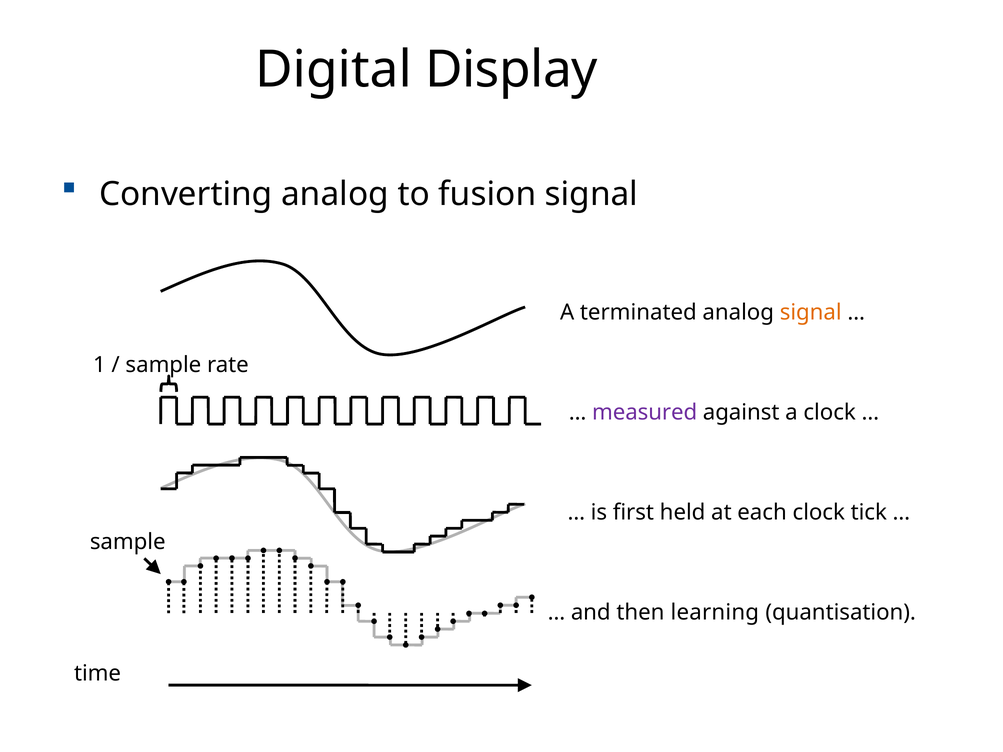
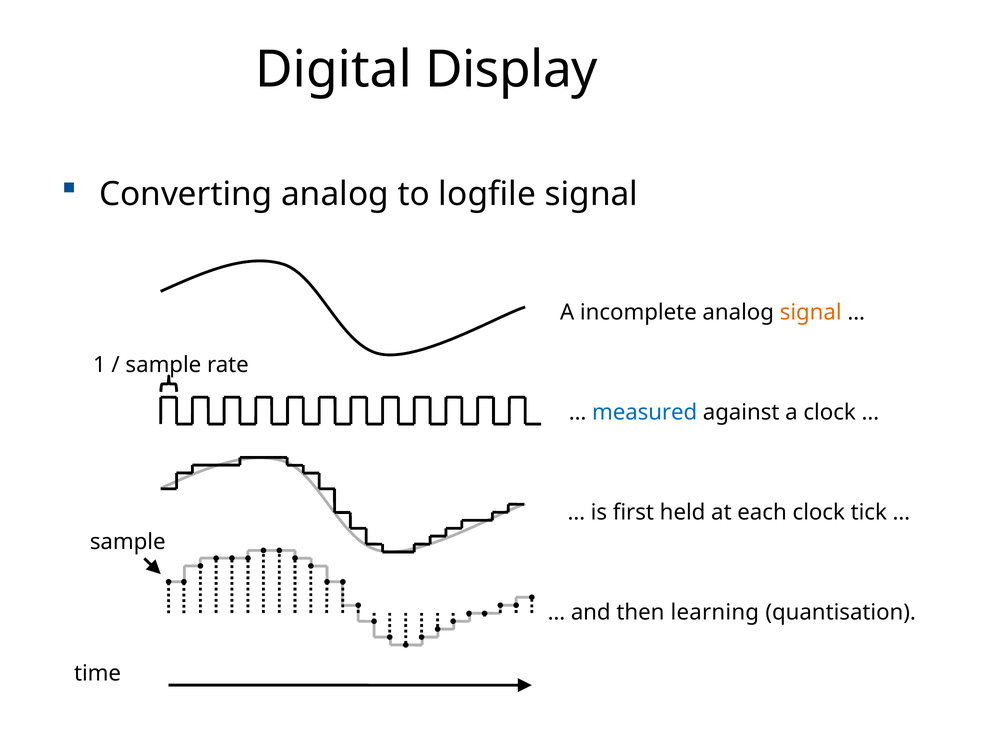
fusion: fusion -> logfile
terminated: terminated -> incomplete
measured colour: purple -> blue
